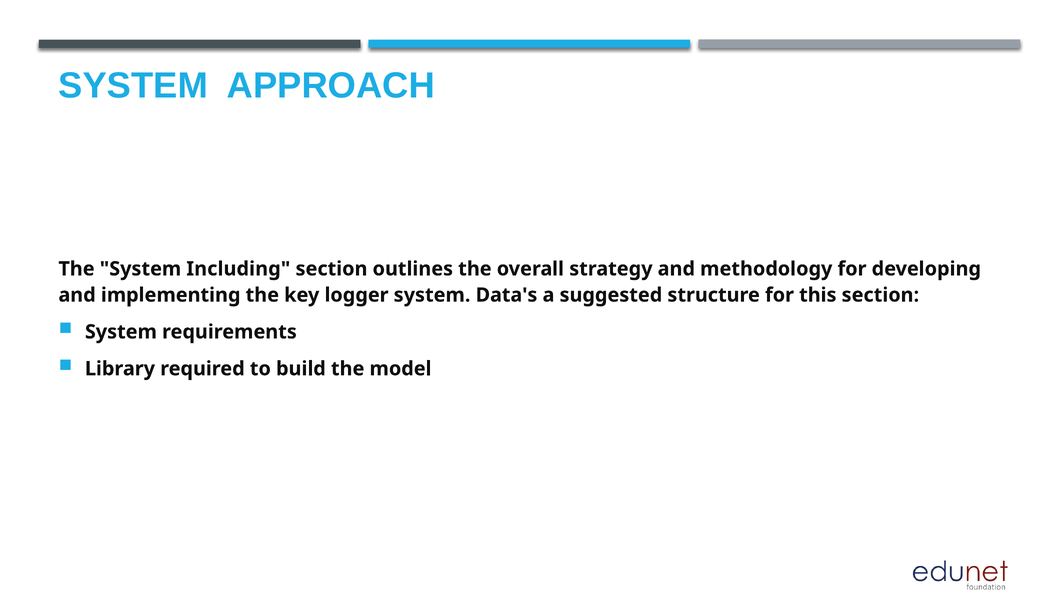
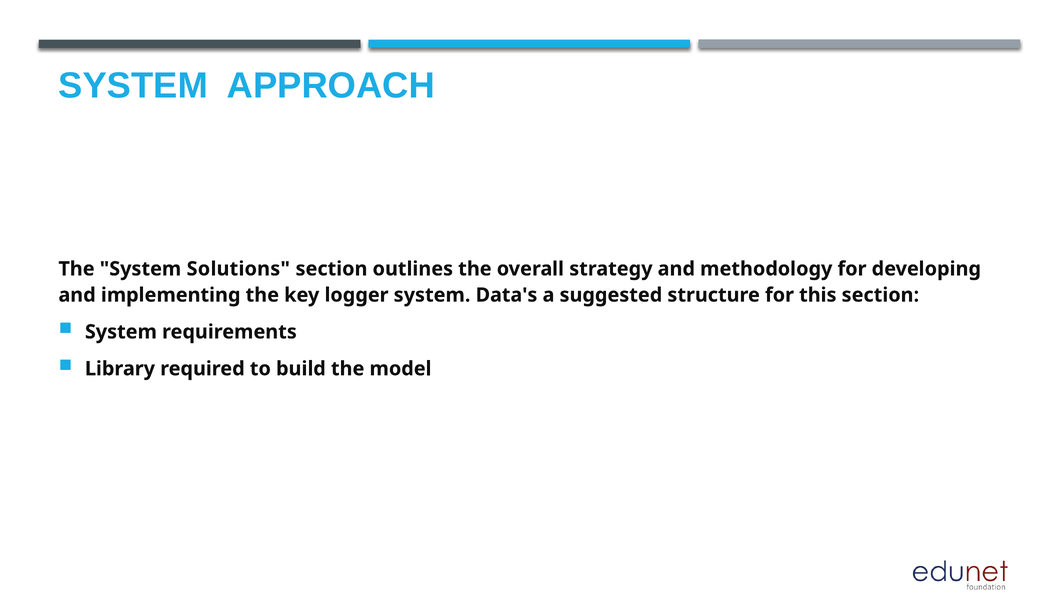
Including: Including -> Solutions
